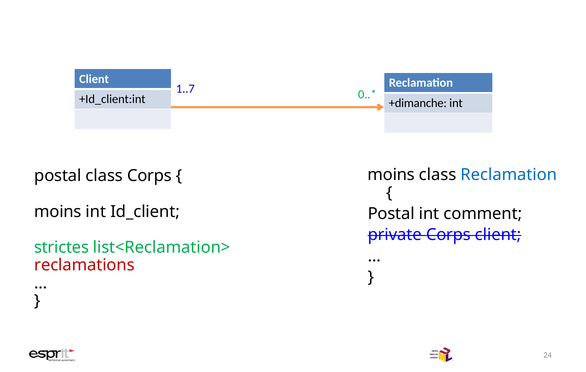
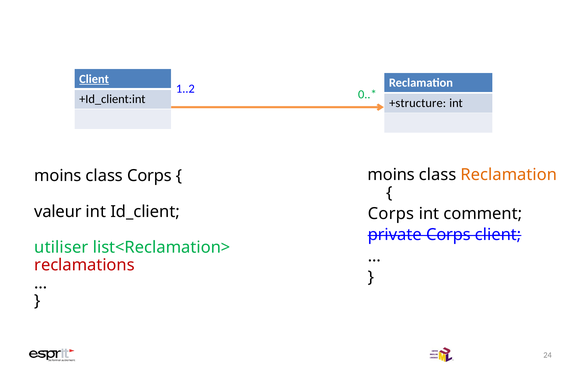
Client at (94, 79) underline: none -> present
1..7: 1..7 -> 1..2
+dimanche: +dimanche -> +structure
Reclamation at (509, 175) colour: blue -> orange
postal at (58, 176): postal -> moins
moins at (58, 212): moins -> valeur
Postal at (391, 214): Postal -> Corps
strictes: strictes -> utiliser
